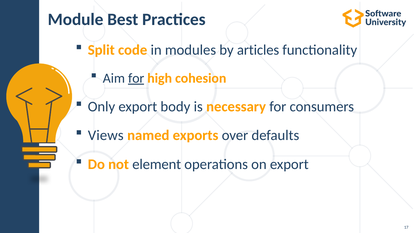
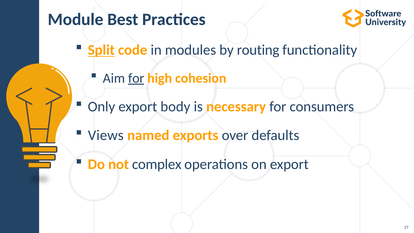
Split underline: none -> present
articles: articles -> routing
element: element -> complex
